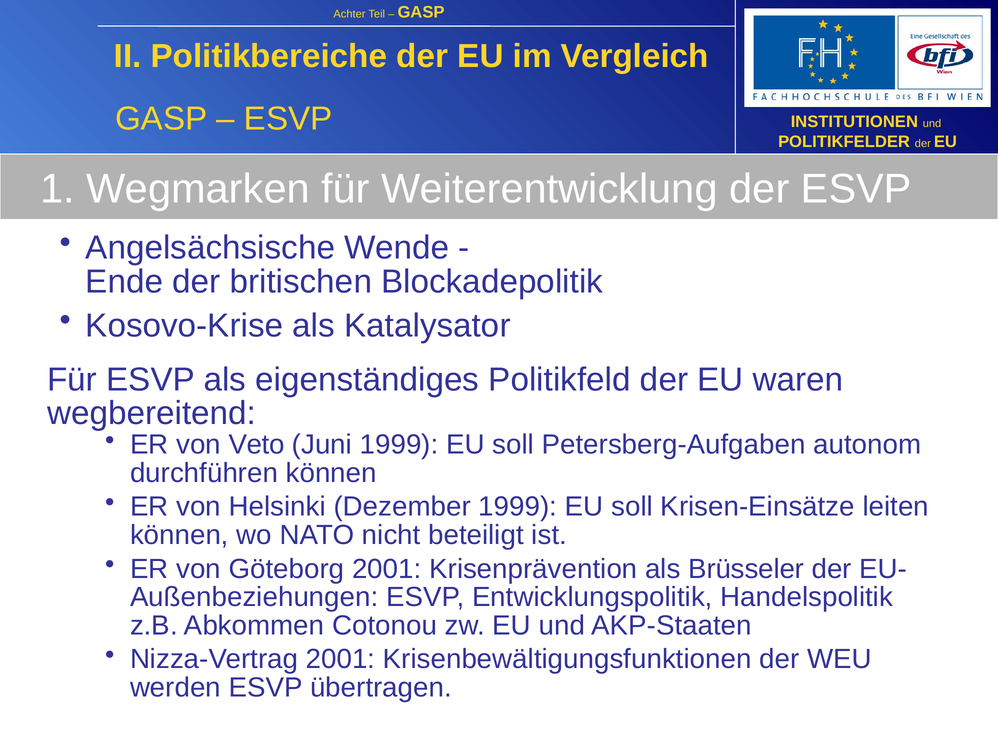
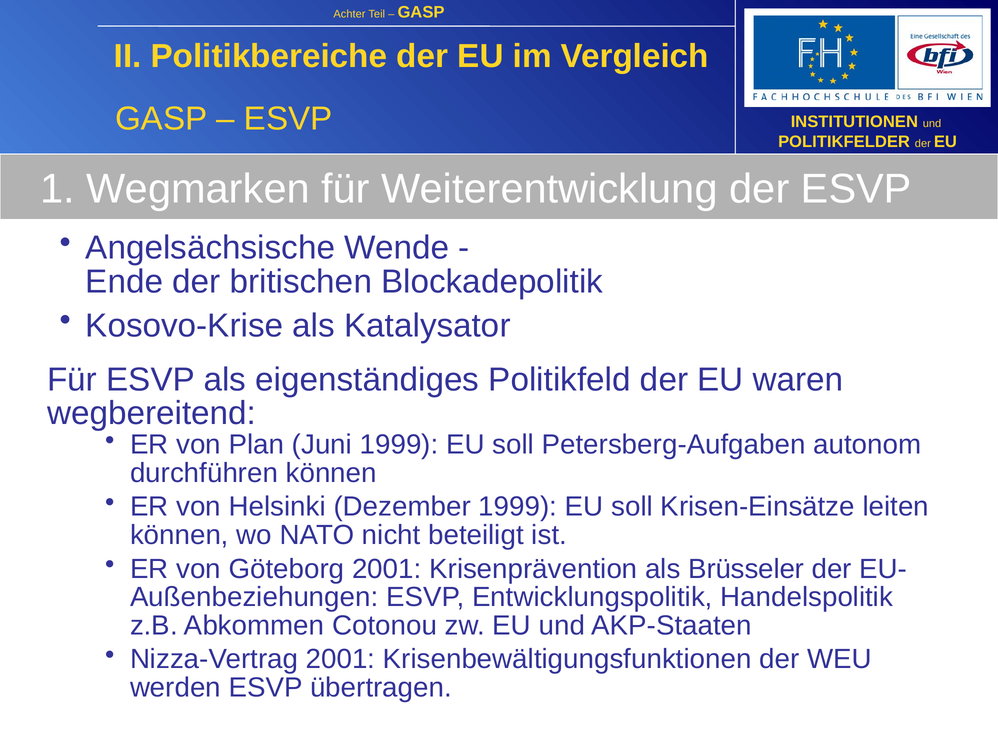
Veto: Veto -> Plan
